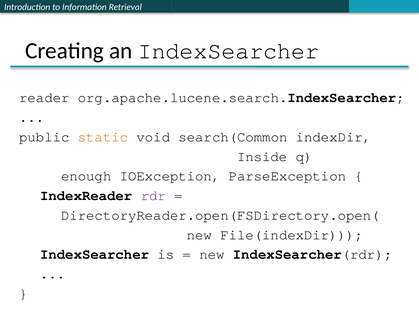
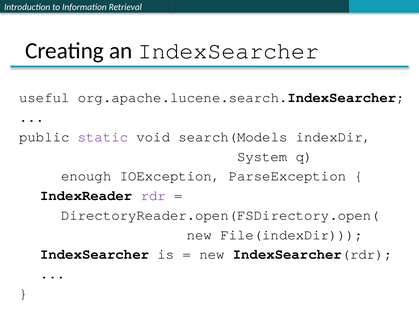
reader: reader -> useful
static colour: orange -> purple
search(Common: search(Common -> search(Models
Inside: Inside -> System
